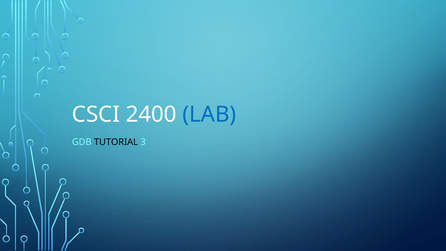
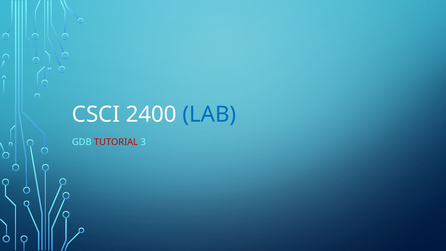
TUTORIAL colour: black -> red
